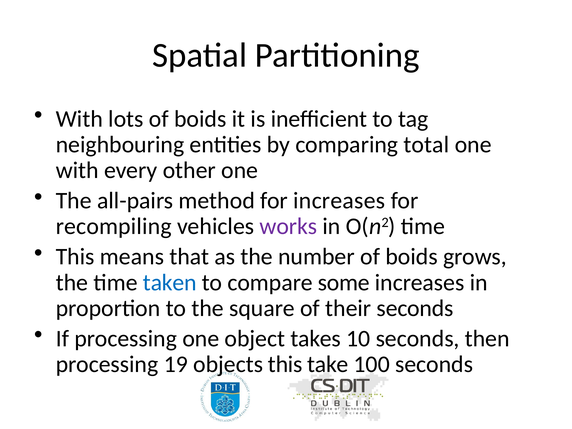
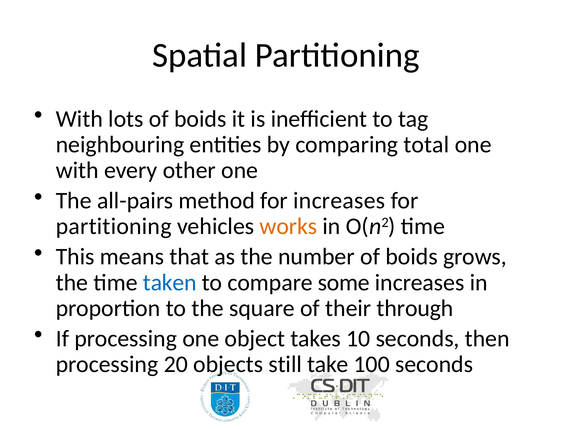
recompiling at (114, 226): recompiling -> partitioning
works colour: purple -> orange
their seconds: seconds -> through
19: 19 -> 20
objects this: this -> still
